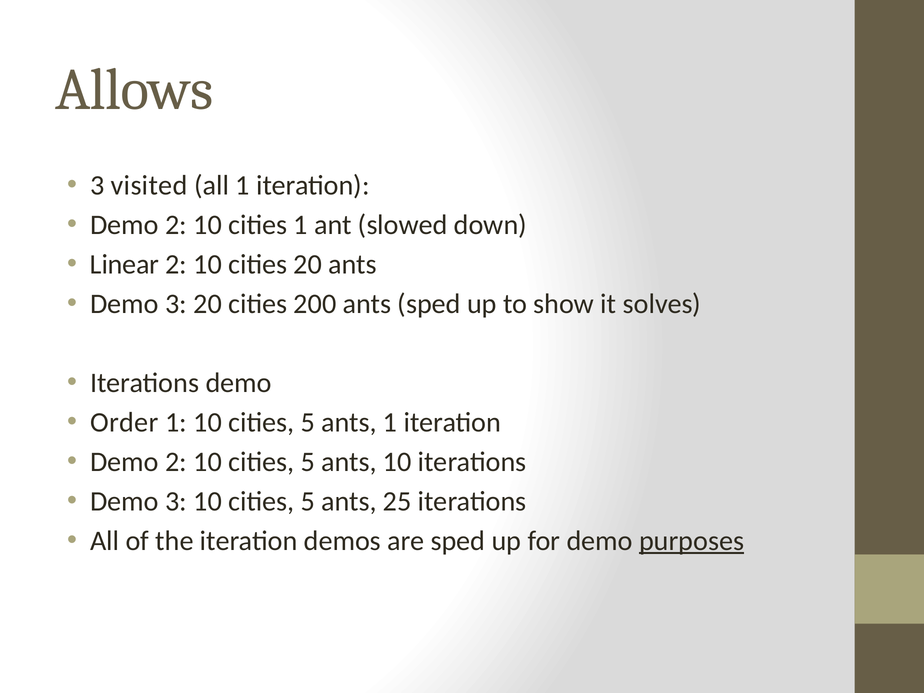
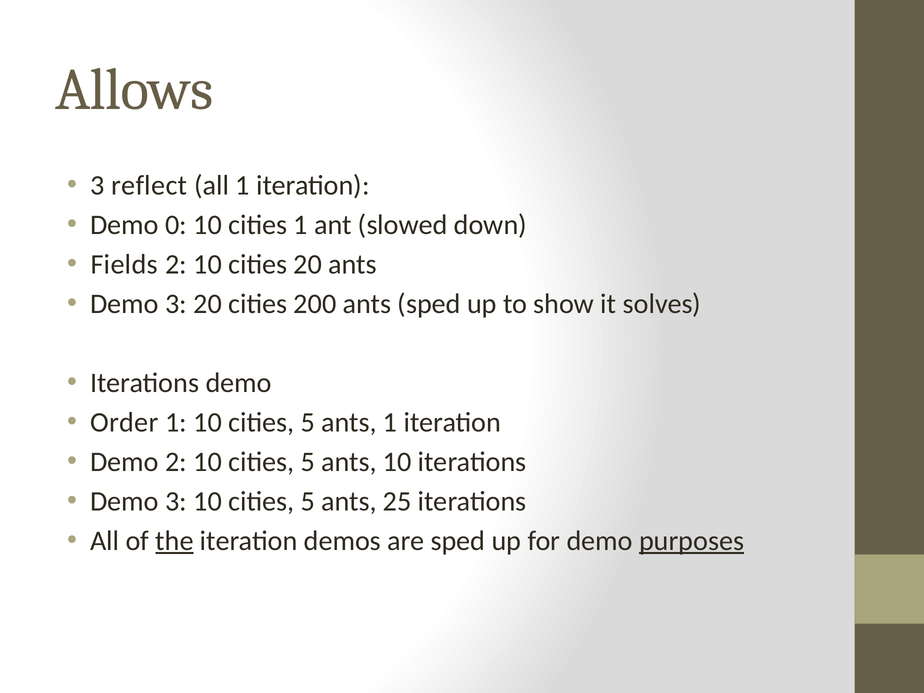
visited: visited -> reflect
2 at (176, 225): 2 -> 0
Linear: Linear -> Fields
the underline: none -> present
